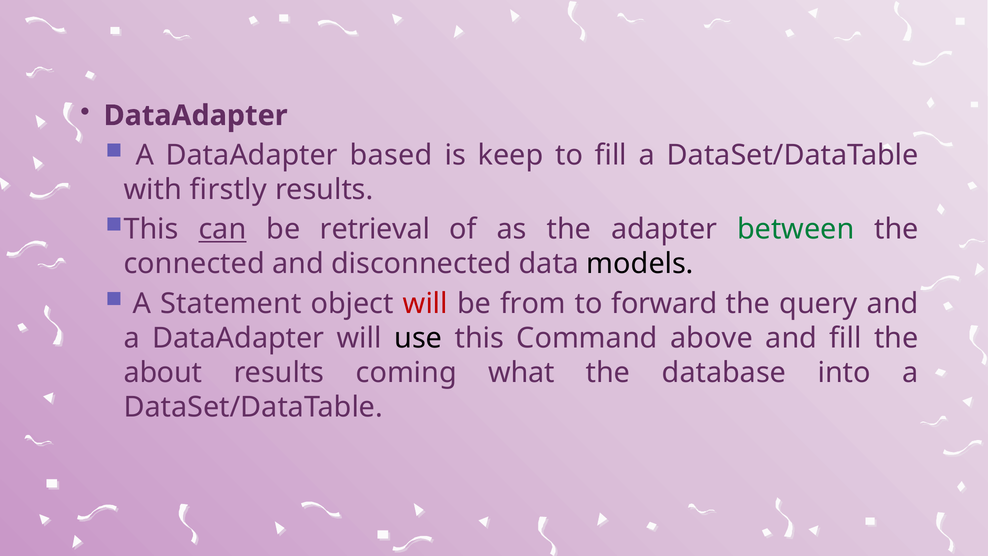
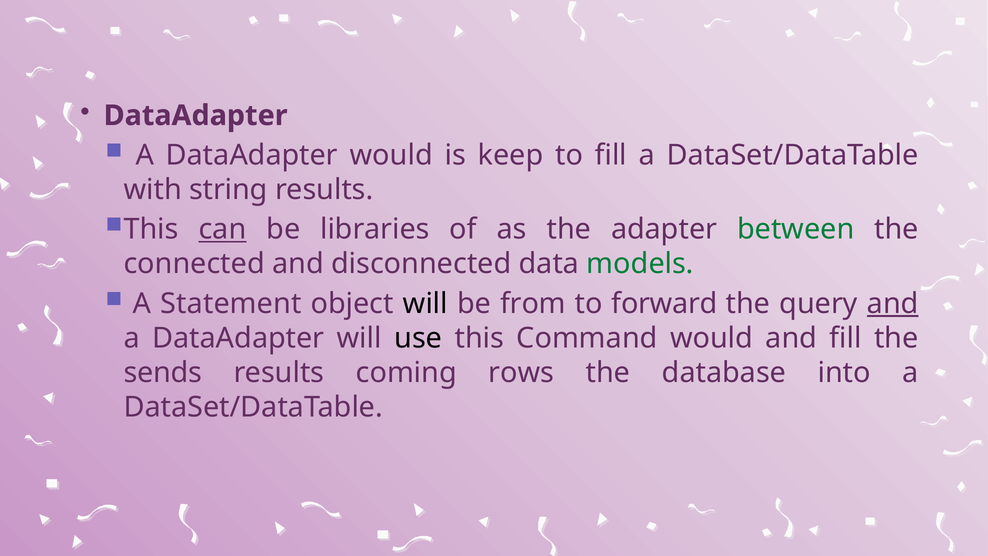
DataAdapter based: based -> would
firstly: firstly -> string
retrieval: retrieval -> libraries
models colour: black -> green
will at (425, 303) colour: red -> black
and at (893, 303) underline: none -> present
Command above: above -> would
about: about -> sends
what: what -> rows
